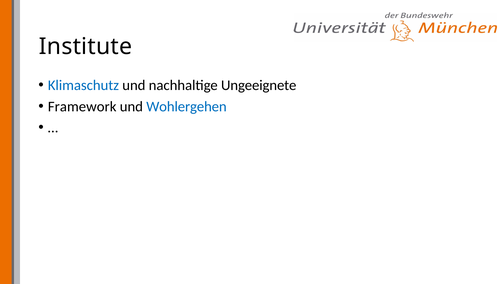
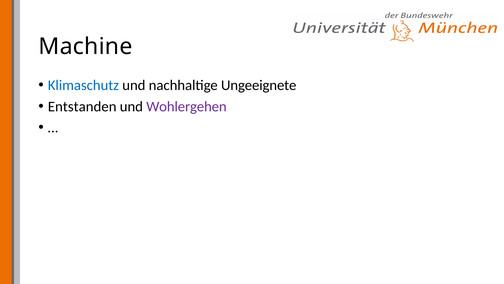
Institute: Institute -> Machine
Framework: Framework -> Entstanden
Wohlergehen colour: blue -> purple
